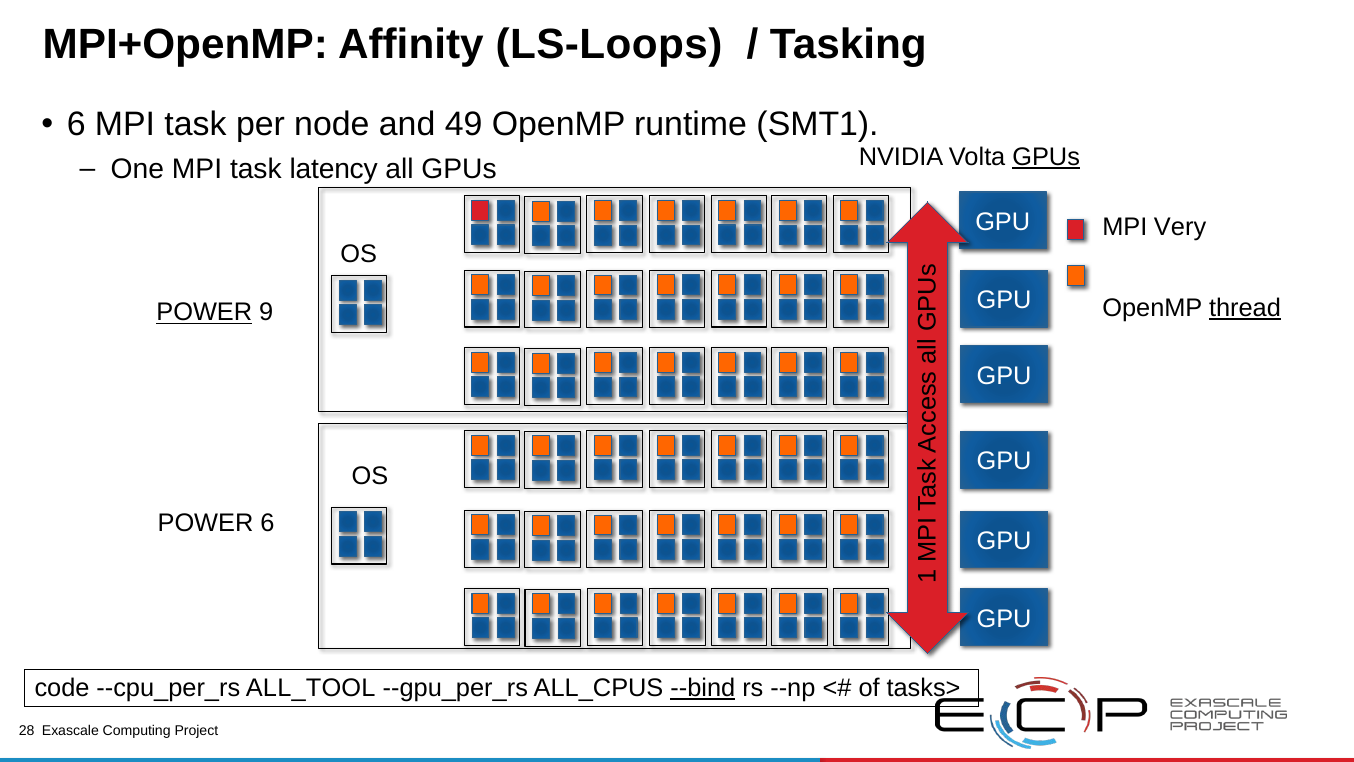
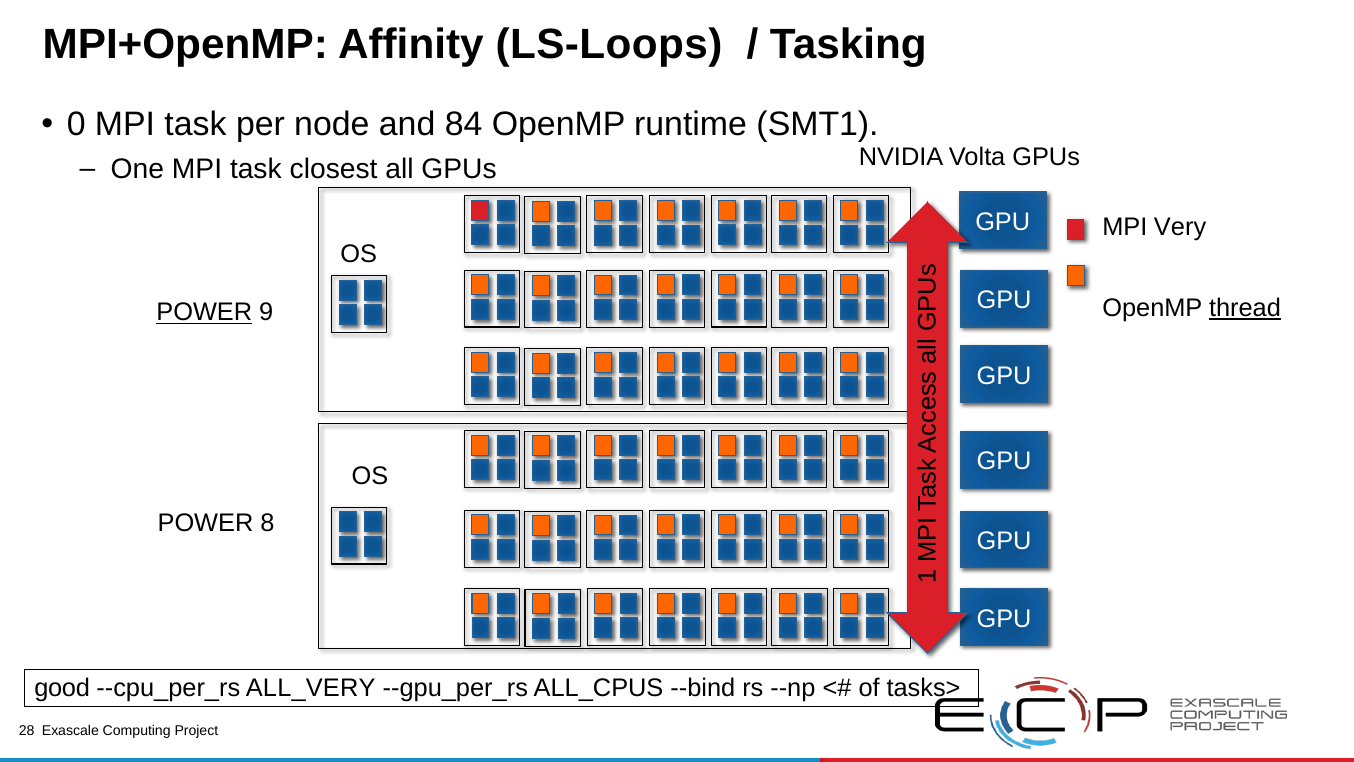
6 at (76, 124): 6 -> 0
49: 49 -> 84
GPUs at (1046, 157) underline: present -> none
latency: latency -> closest
POWER 6: 6 -> 8
code: code -> good
ALL_TOOL: ALL_TOOL -> ALL_VERY
--bind underline: present -> none
